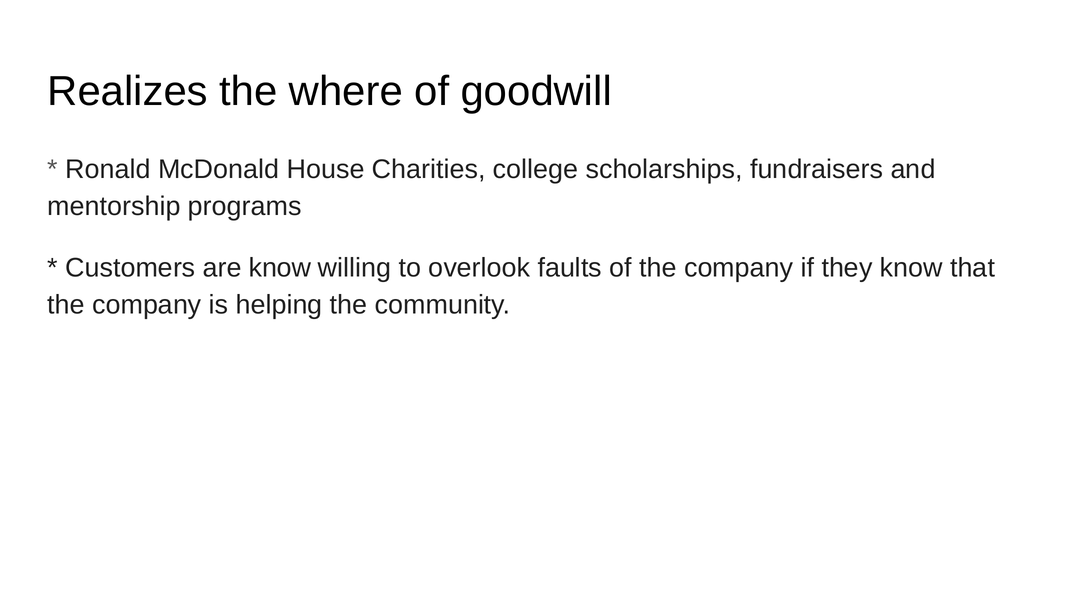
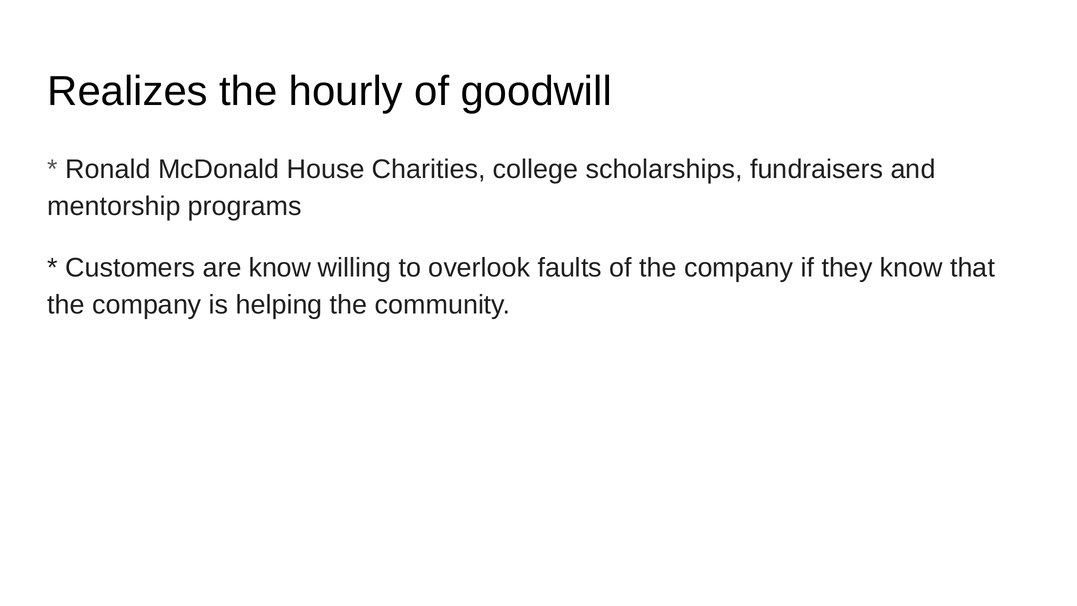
where: where -> hourly
